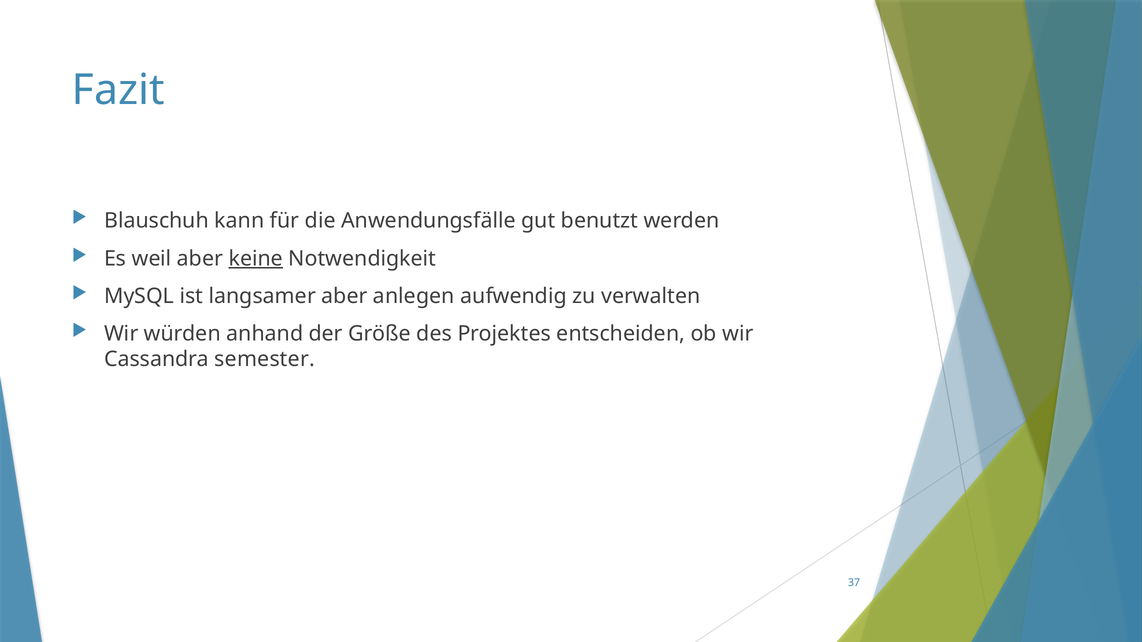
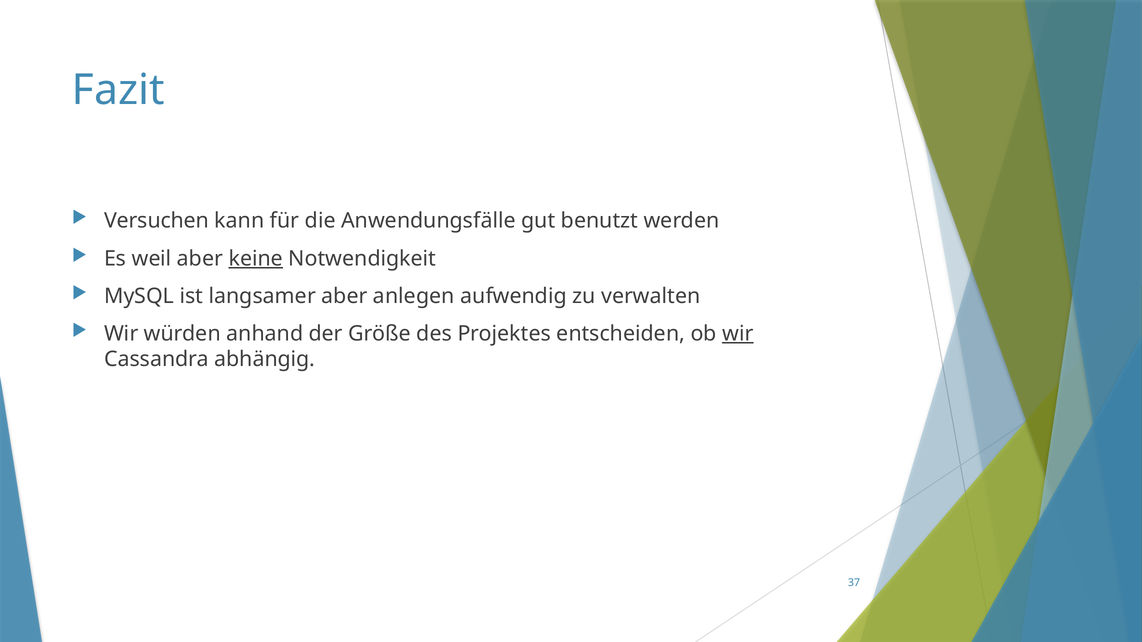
Blauschuh: Blauschuh -> Versuchen
wir at (738, 334) underline: none -> present
semester: semester -> abhängig
